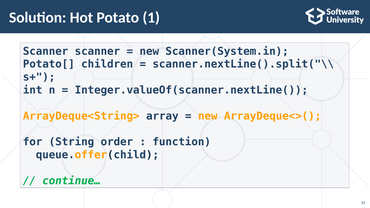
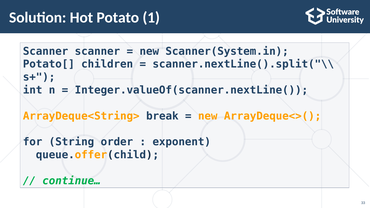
array: array -> break
function: function -> exponent
